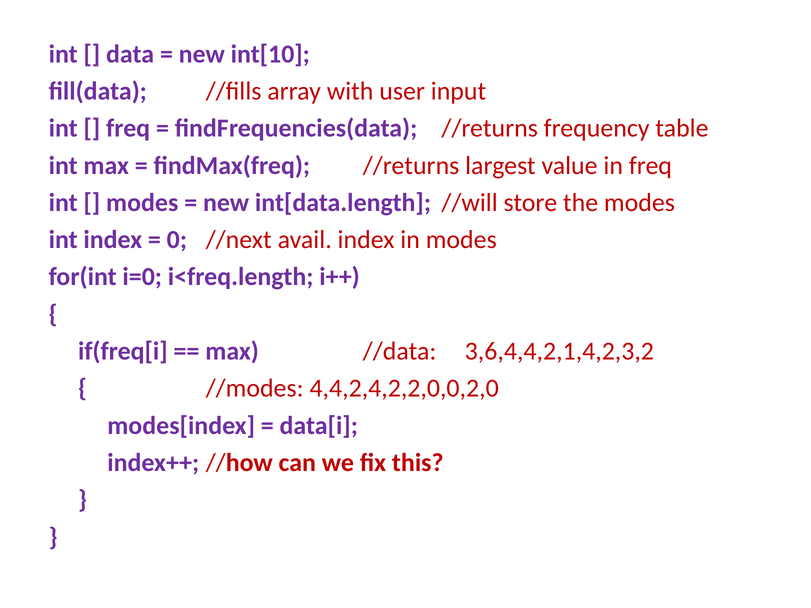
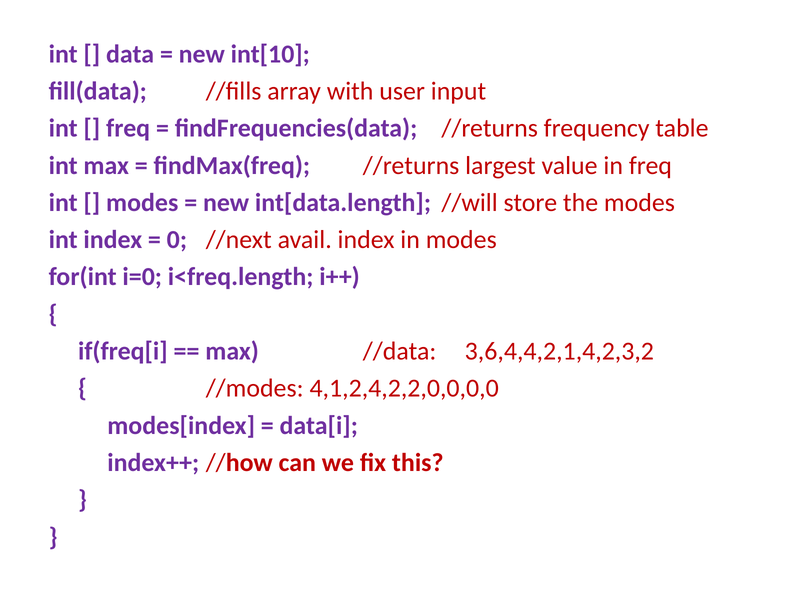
4,4,2,4,2,2,0,0,2,0: 4,4,2,4,2,2,0,0,2,0 -> 4,1,2,4,2,2,0,0,0,0
